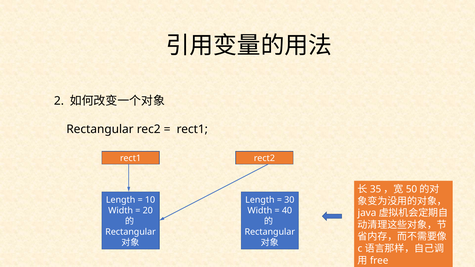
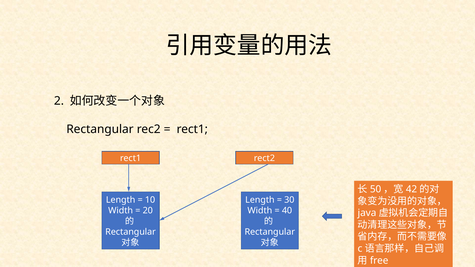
35: 35 -> 50
50: 50 -> 42
